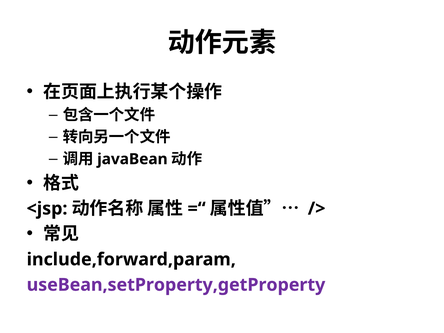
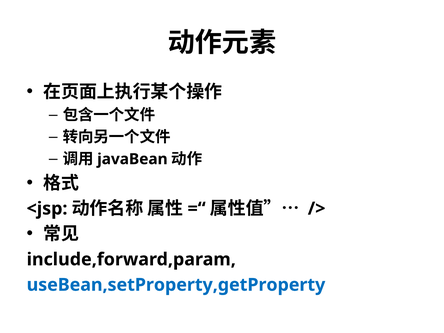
useBean,setProperty,getProperty colour: purple -> blue
